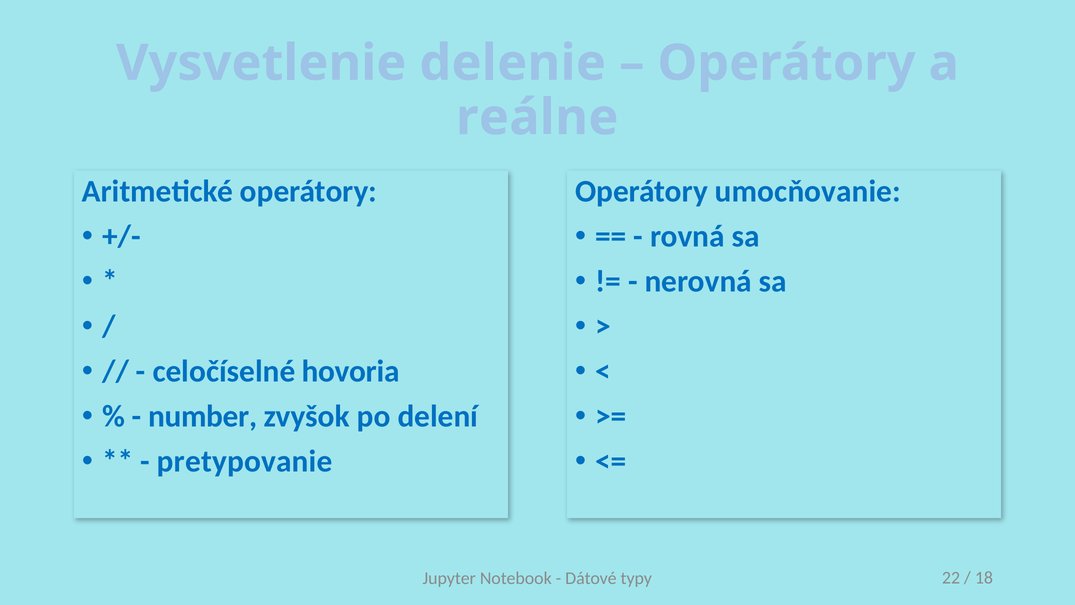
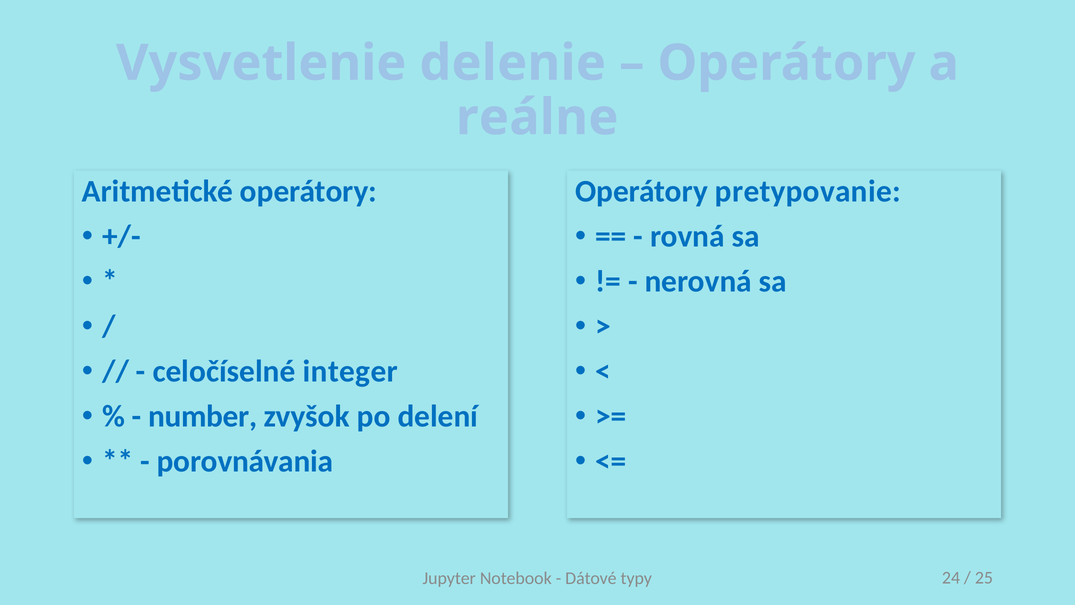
umocňovanie: umocňovanie -> pretypovanie
hovoria: hovoria -> integer
pretypovanie: pretypovanie -> porovnávania
22: 22 -> 24
18: 18 -> 25
